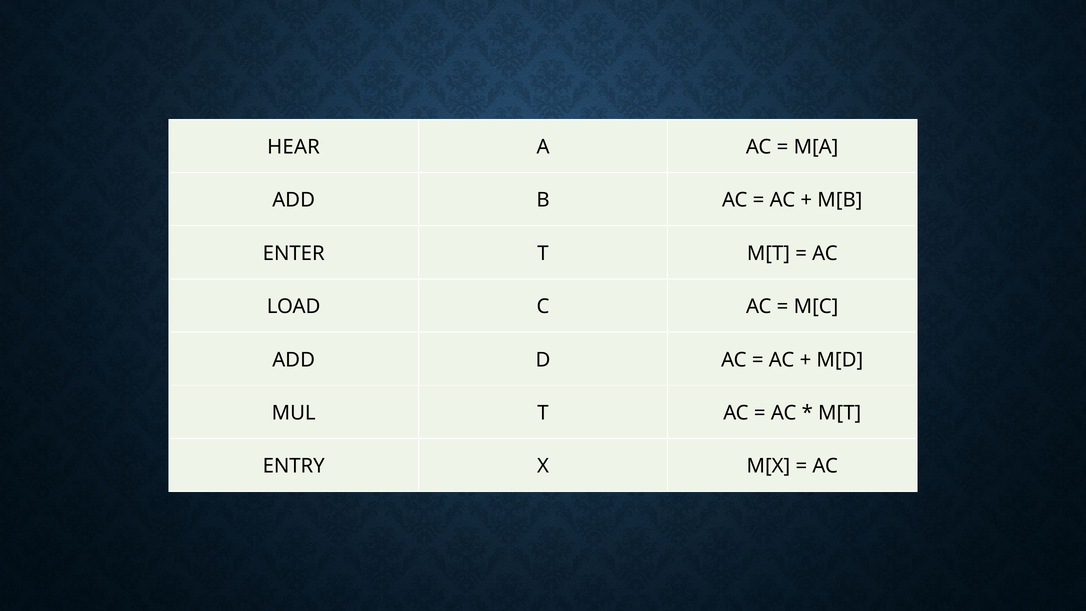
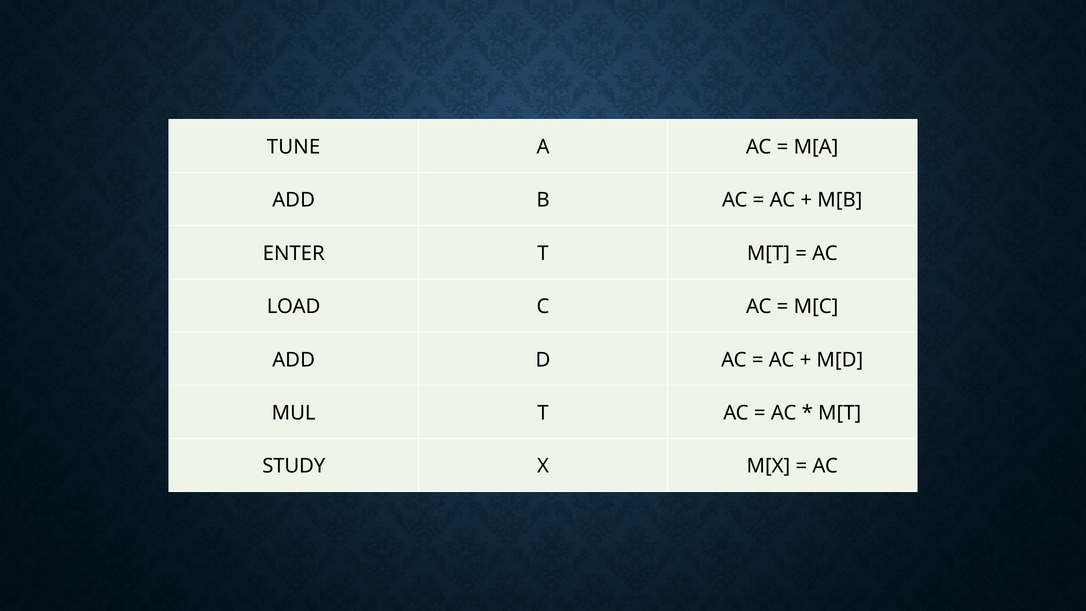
HEAR: HEAR -> TUNE
ENTRY: ENTRY -> STUDY
